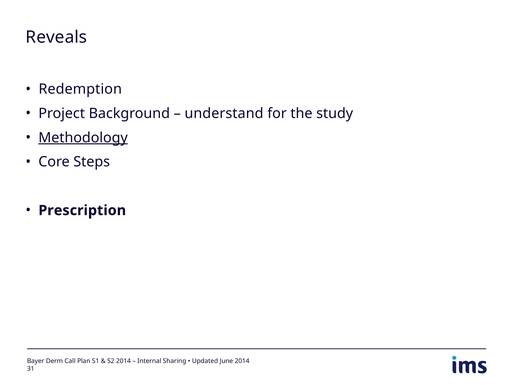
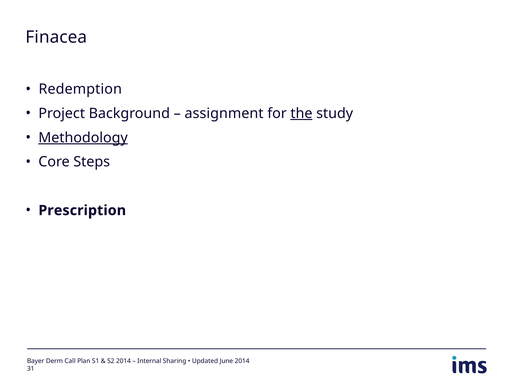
Reveals: Reveals -> Finacea
understand: understand -> assignment
the underline: none -> present
